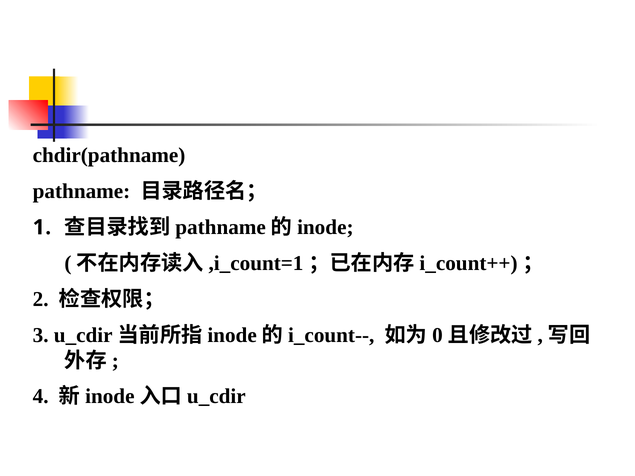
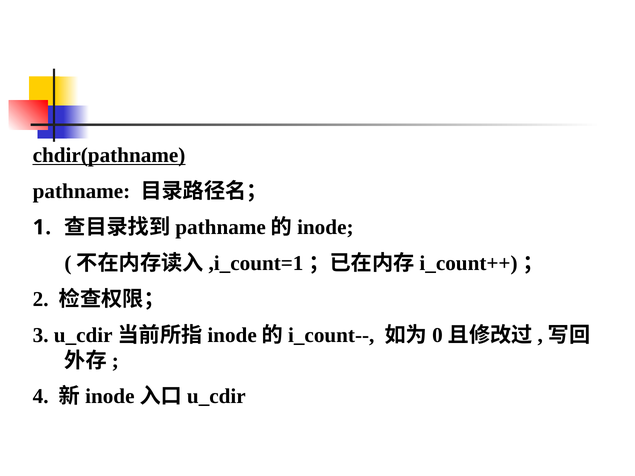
chdir(pathname underline: none -> present
